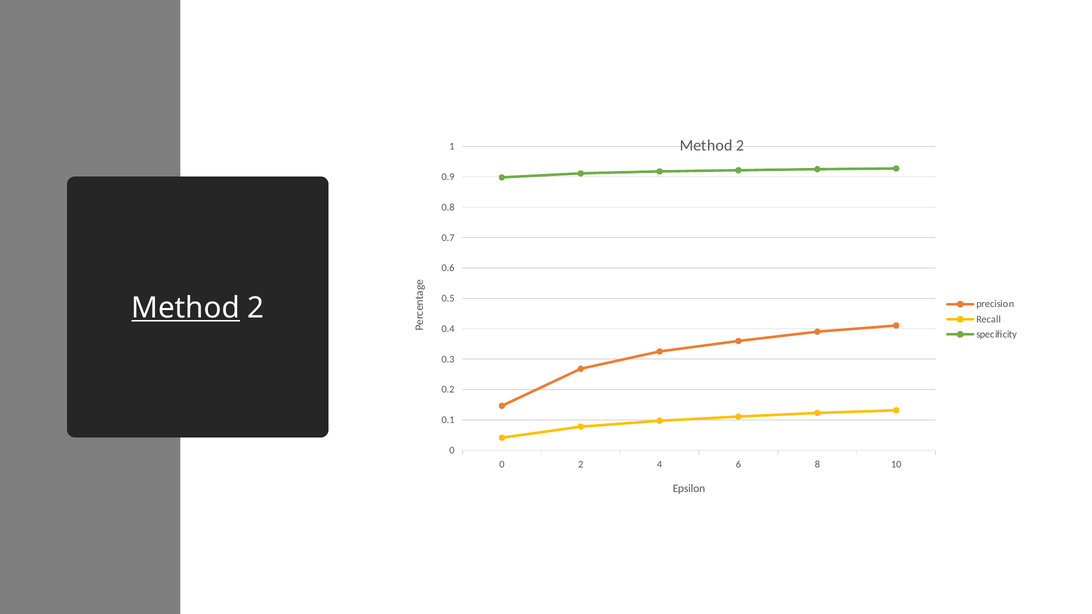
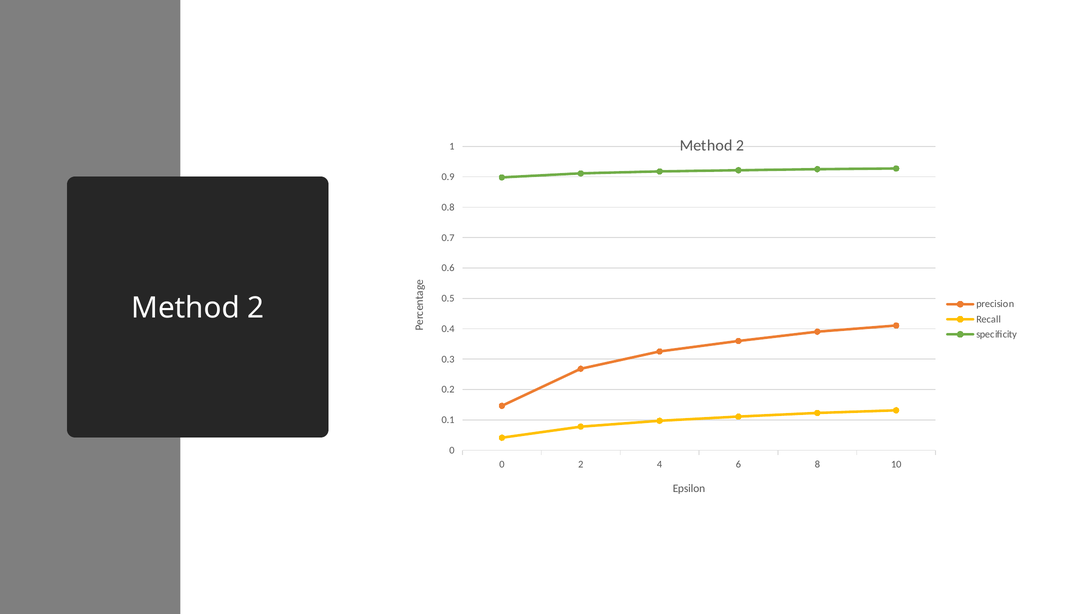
Method at (186, 308) underline: present -> none
